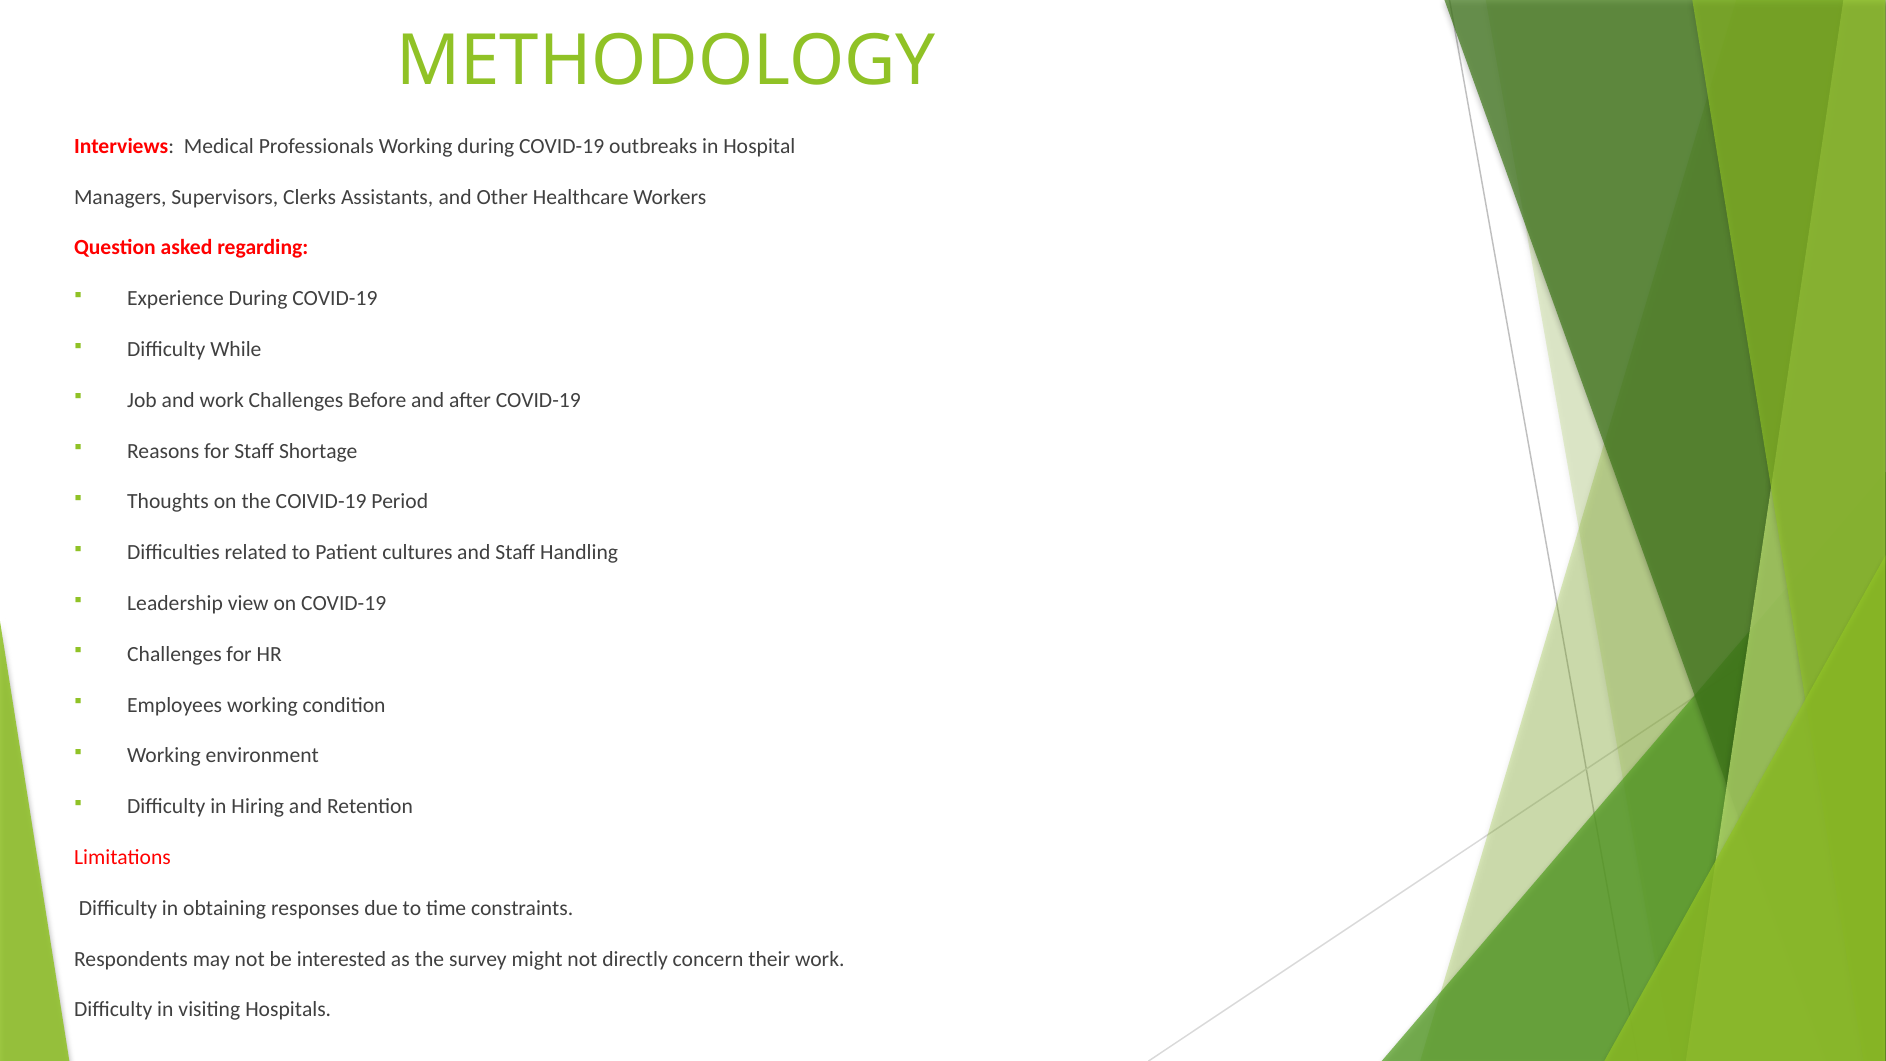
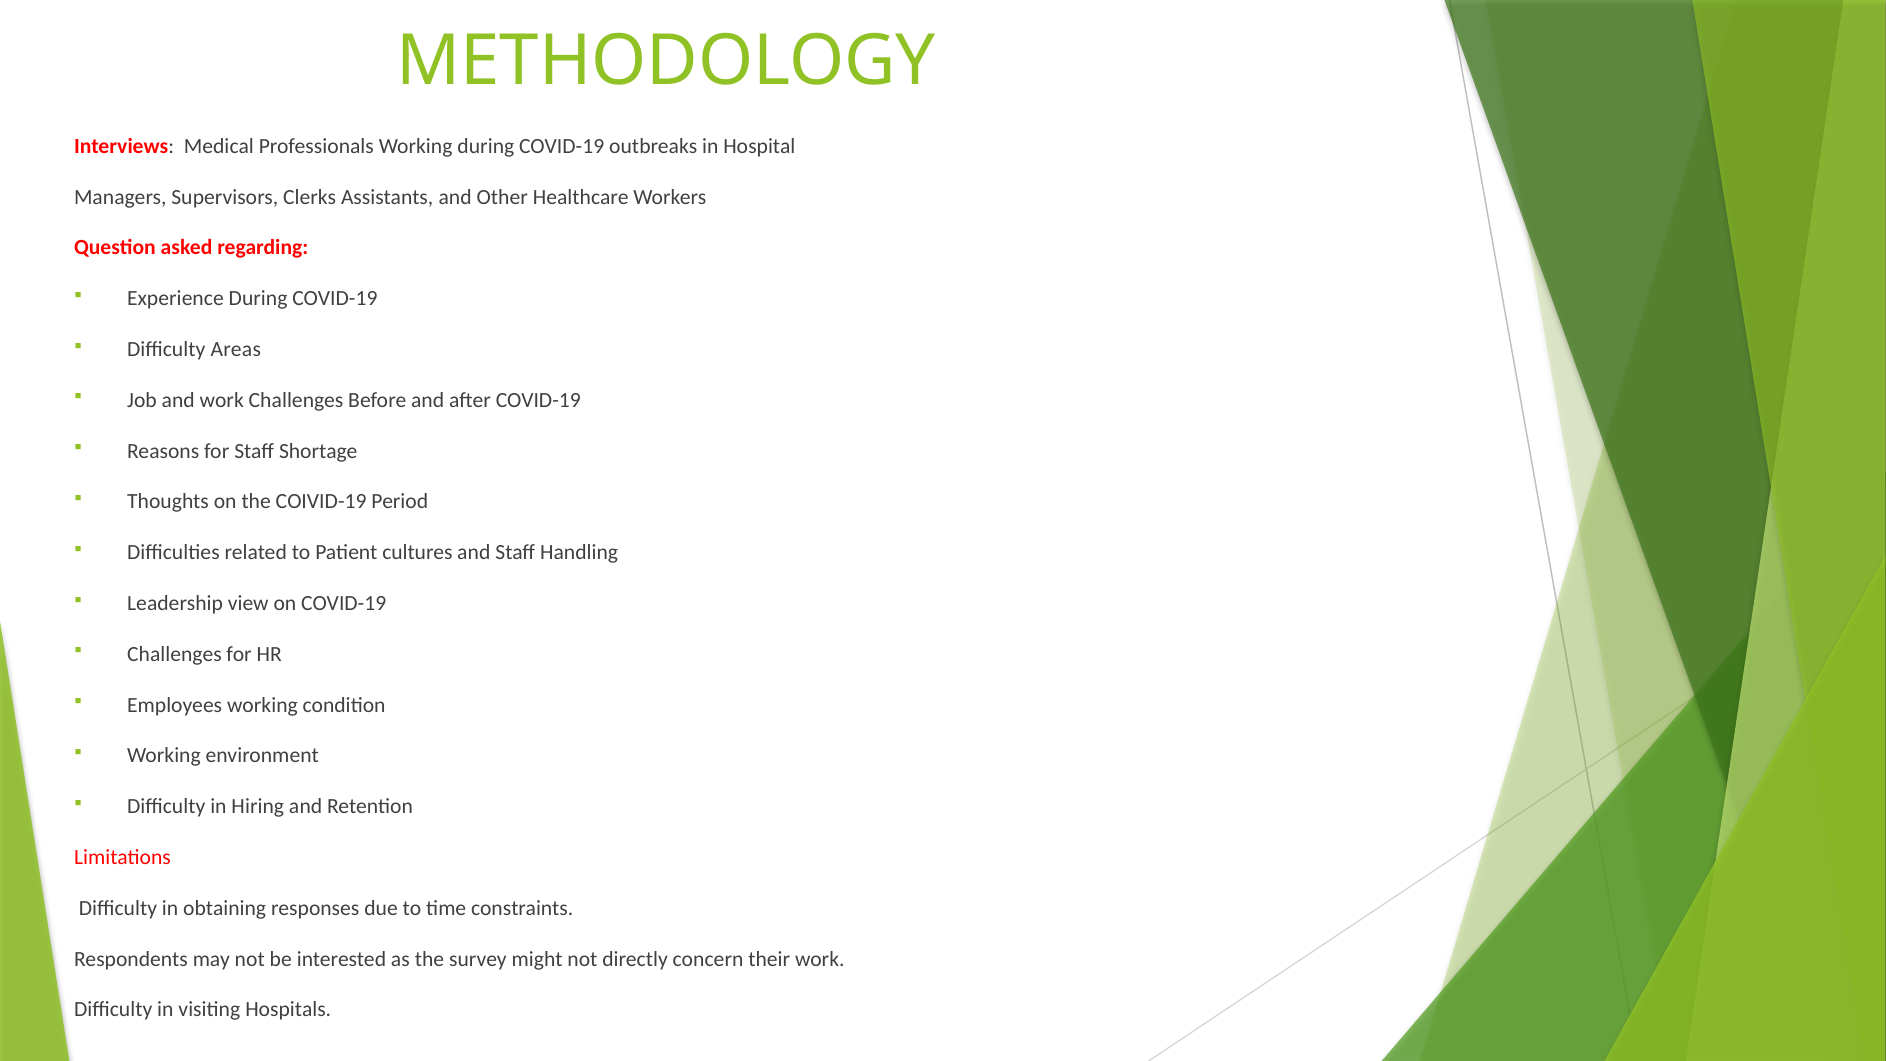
While: While -> Areas
